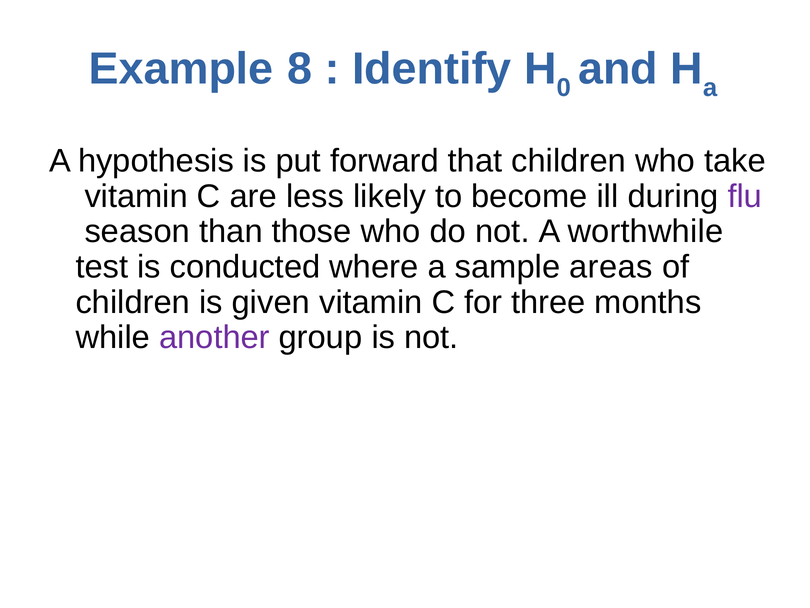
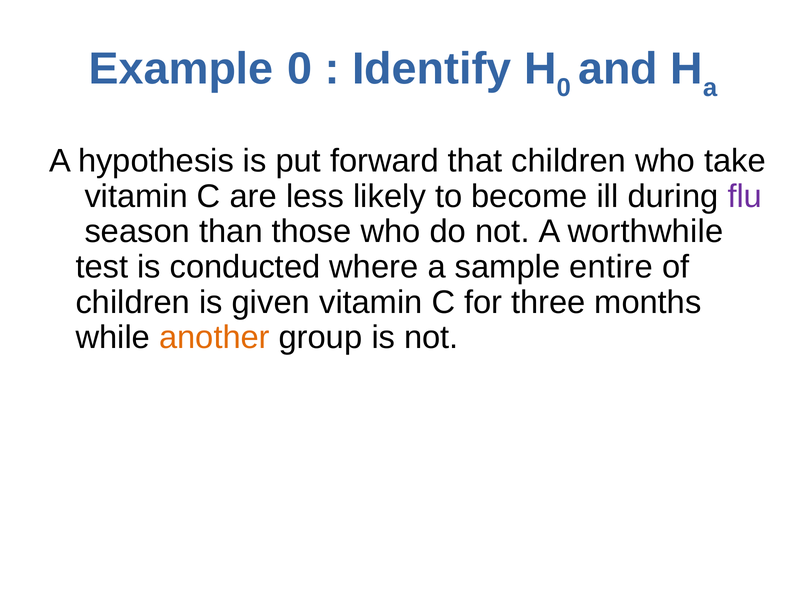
Example 8: 8 -> 0
areas: areas -> entire
another colour: purple -> orange
